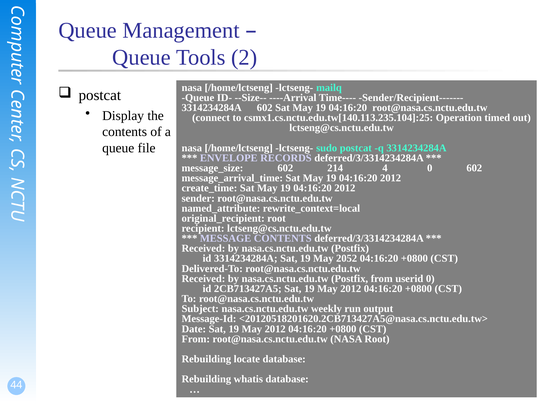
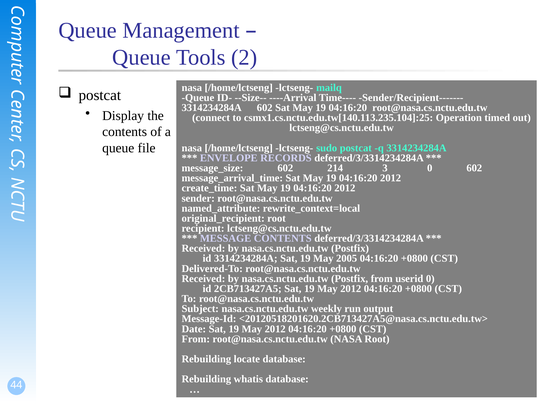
4: 4 -> 3
2052: 2052 -> 2005
